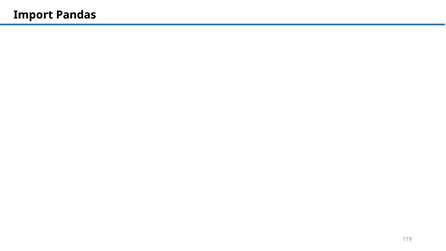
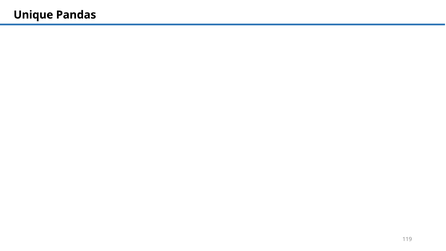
Import: Import -> Unique
